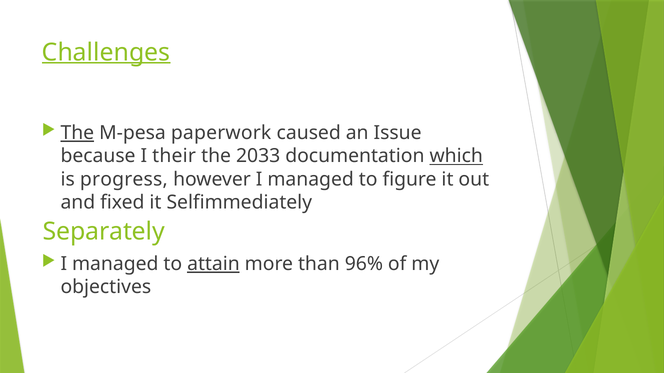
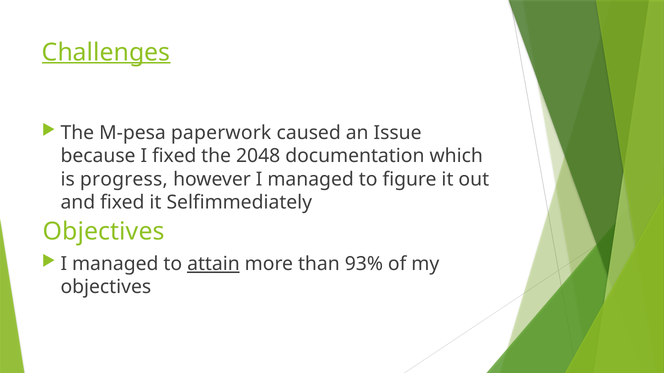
The at (77, 133) underline: present -> none
I their: their -> fixed
2033: 2033 -> 2048
which underline: present -> none
Separately at (104, 232): Separately -> Objectives
96%: 96% -> 93%
